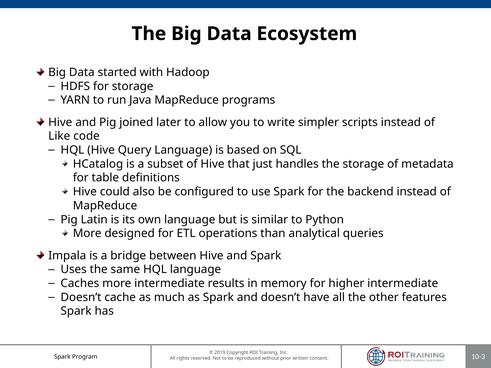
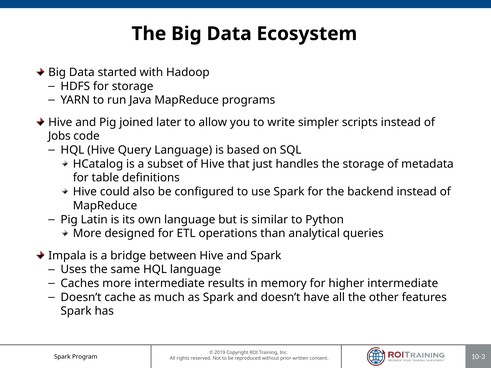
Like: Like -> Jobs
